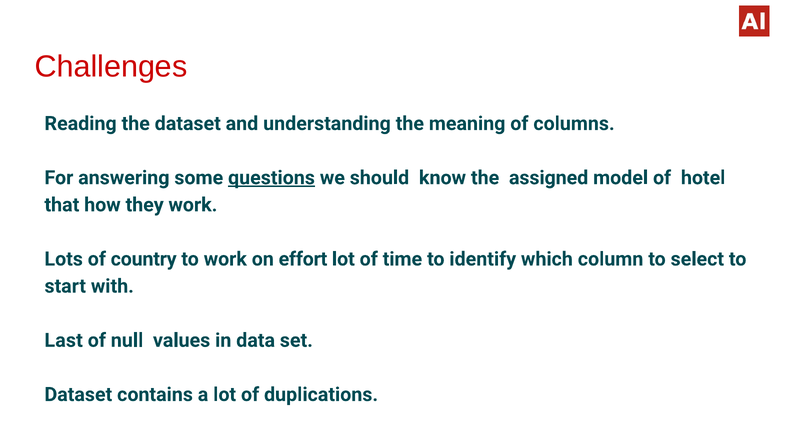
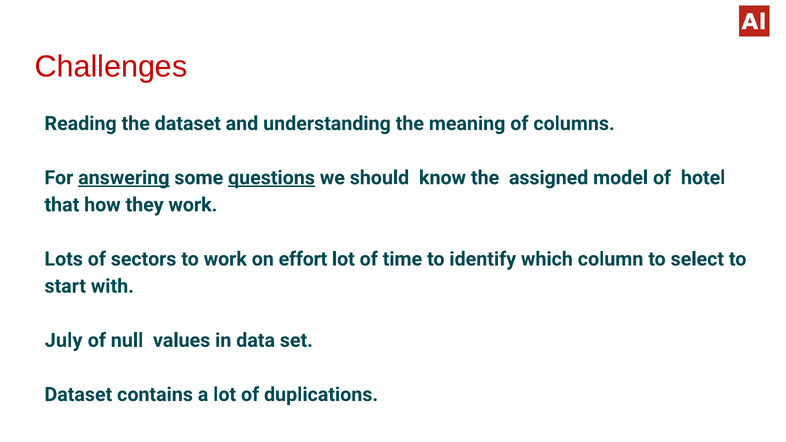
answering underline: none -> present
country: country -> sectors
Last: Last -> July
